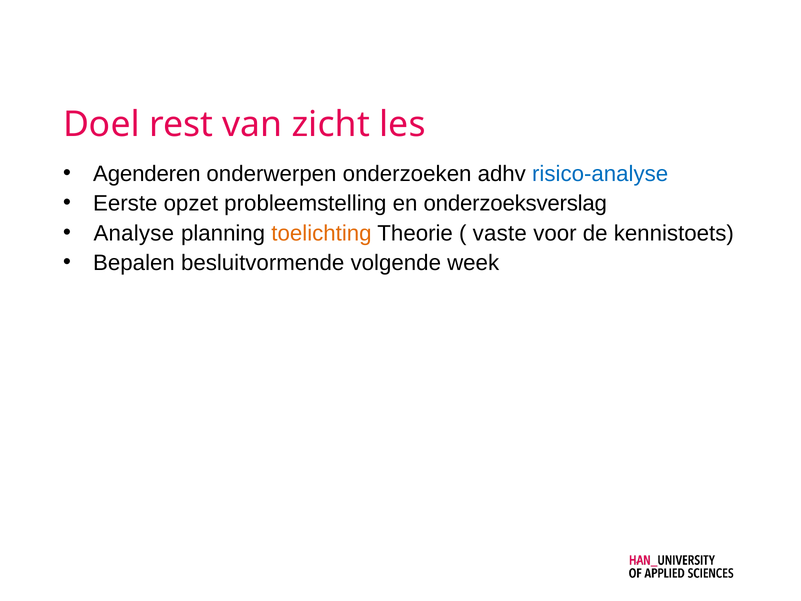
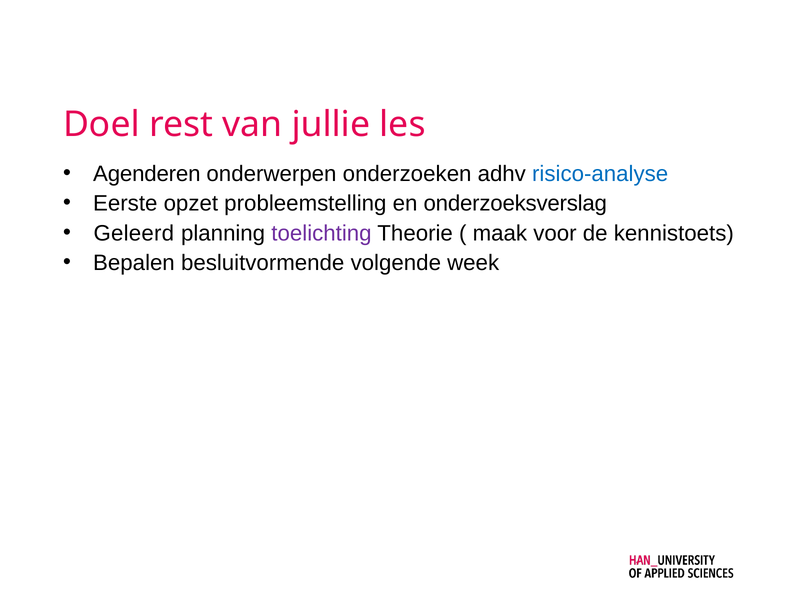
zicht: zicht -> jullie
Analyse: Analyse -> Geleerd
toelichting colour: orange -> purple
vaste: vaste -> maak
